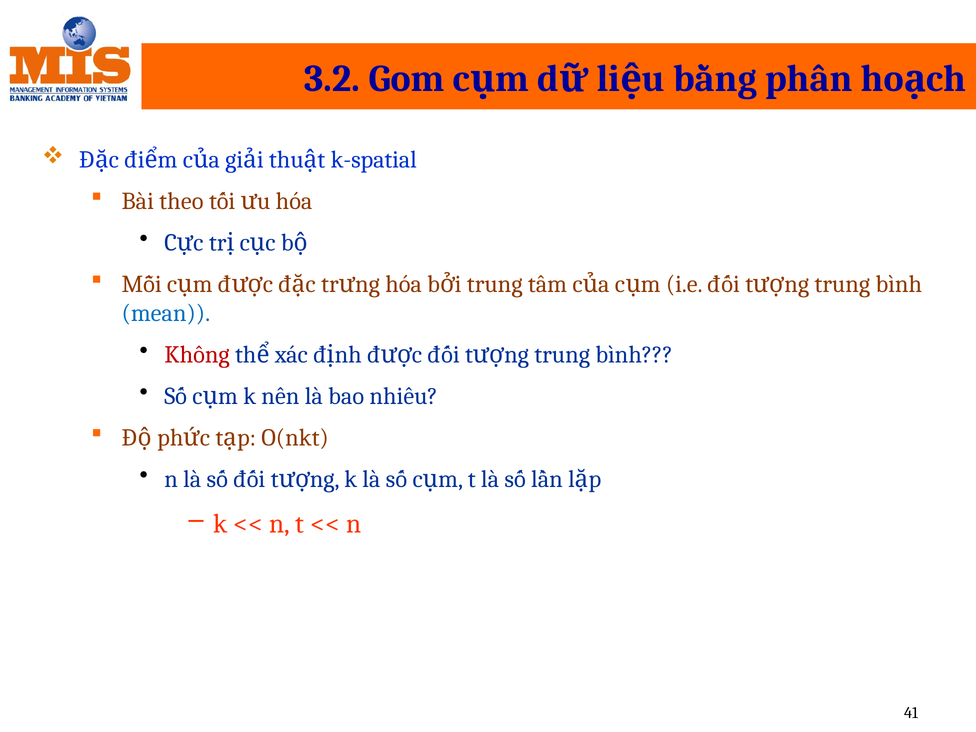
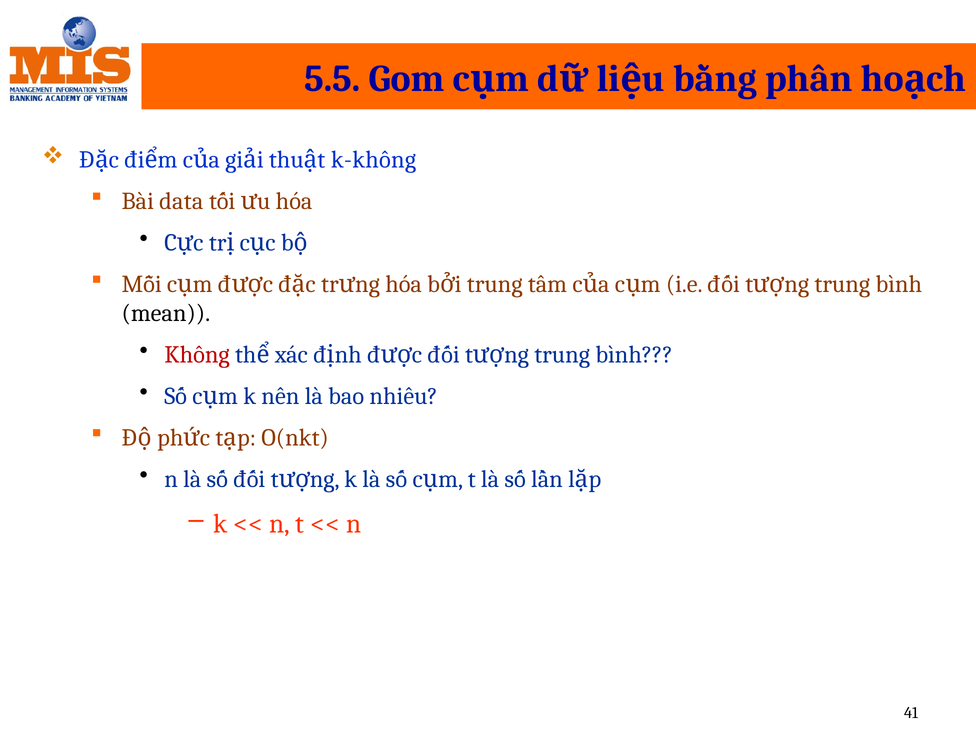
3.2: 3.2 -> 5.5
k-spatial: k-spatial -> k-không
theo: theo -> data
mean colour: blue -> black
